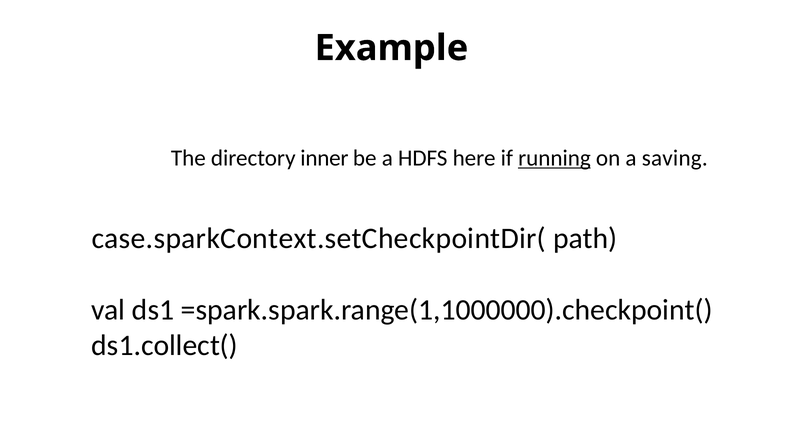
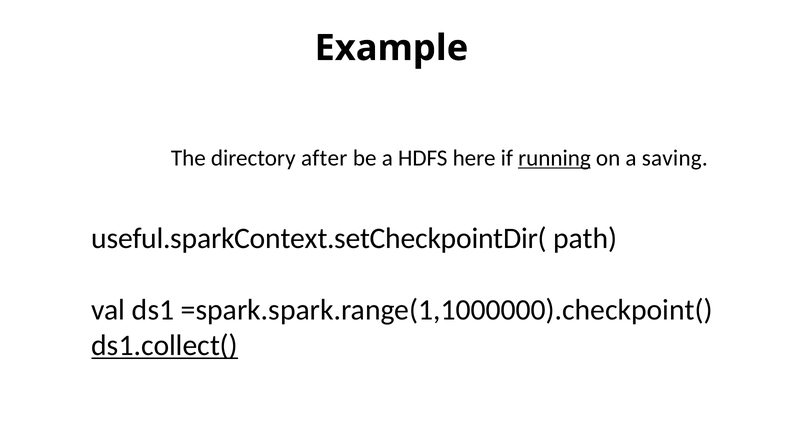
inner: inner -> after
case.sparkContext.setCheckpointDir(: case.sparkContext.setCheckpointDir( -> useful.sparkContext.setCheckpointDir(
ds1.collect( underline: none -> present
